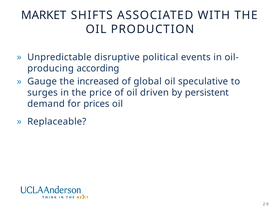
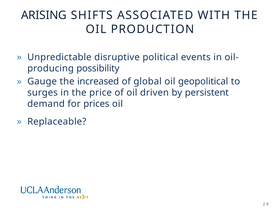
MARKET: MARKET -> ARISING
according: according -> possibility
speculative: speculative -> geopolitical
